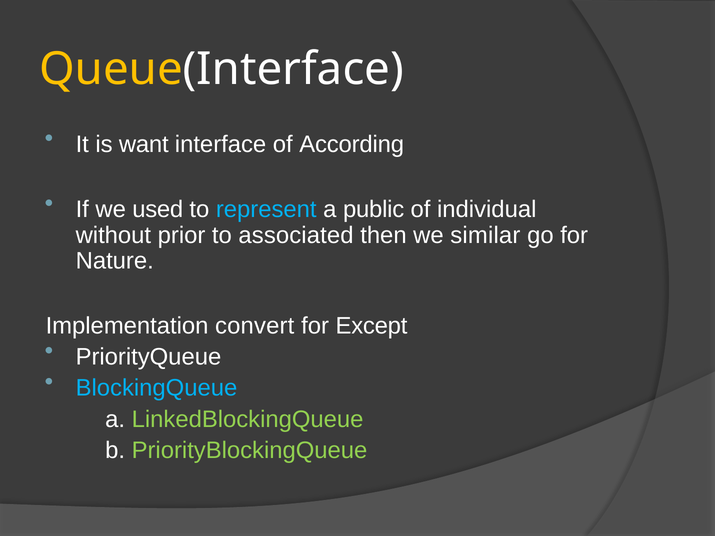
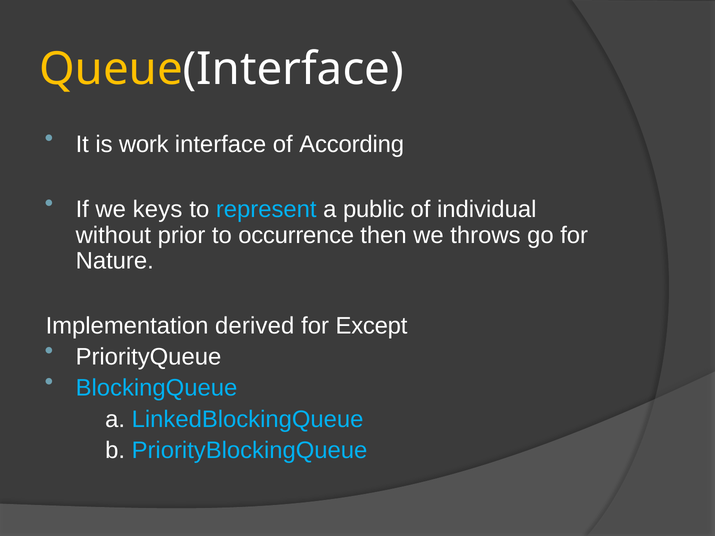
want: want -> work
used: used -> keys
associated: associated -> occurrence
similar: similar -> throws
convert: convert -> derived
LinkedBlockingQueue colour: light green -> light blue
PriorityBlockingQueue colour: light green -> light blue
